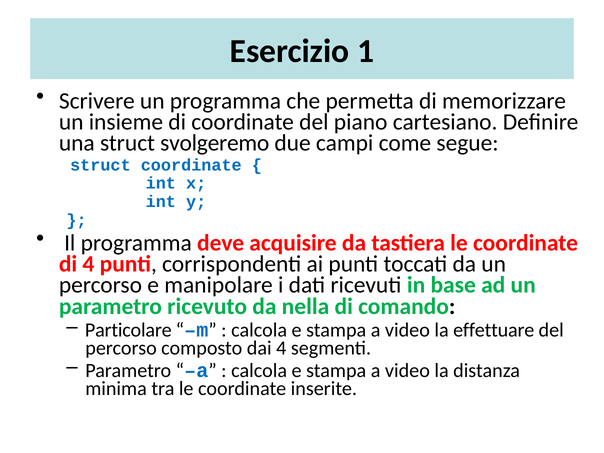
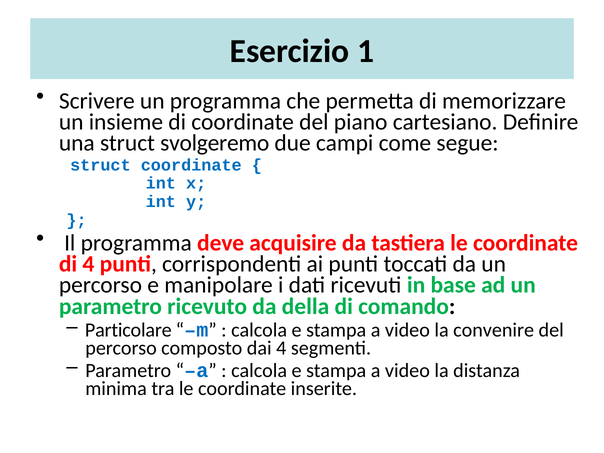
nella: nella -> della
effettuare: effettuare -> convenire
